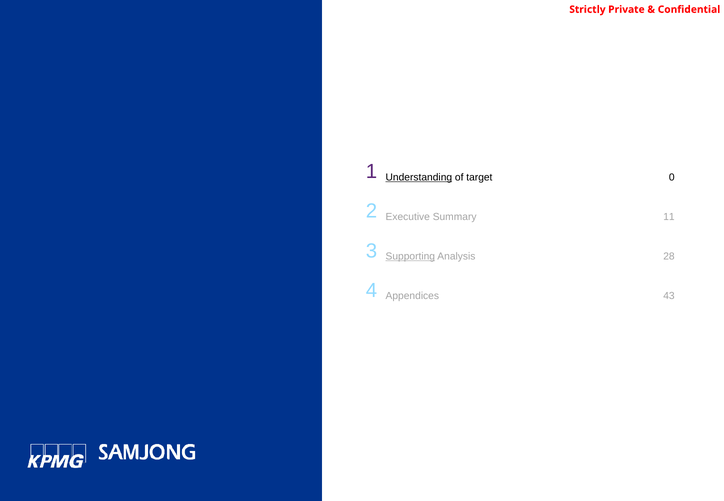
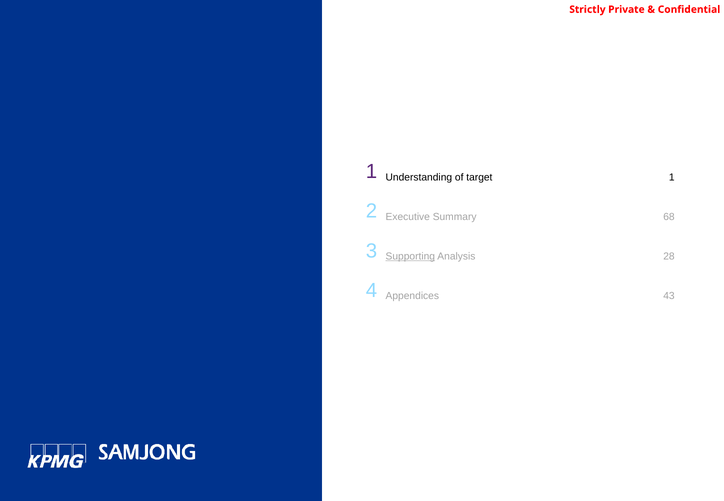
Understanding underline: present -> none
target 0: 0 -> 1
11: 11 -> 68
